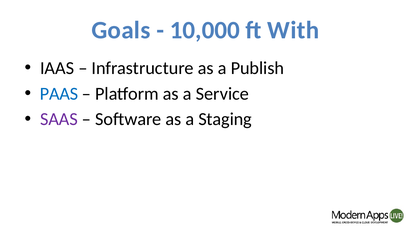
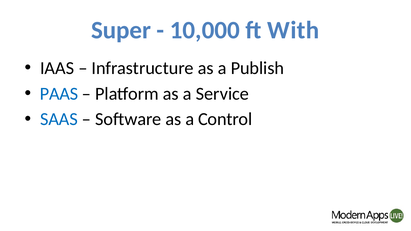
Goals: Goals -> Super
SAAS colour: purple -> blue
Staging: Staging -> Control
